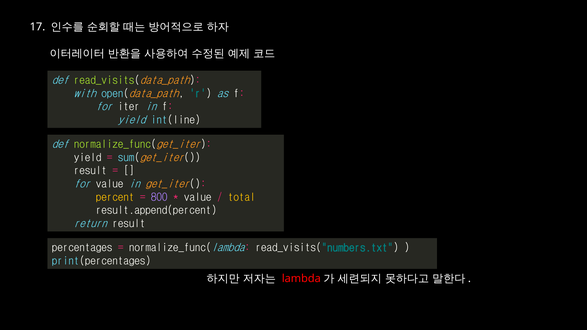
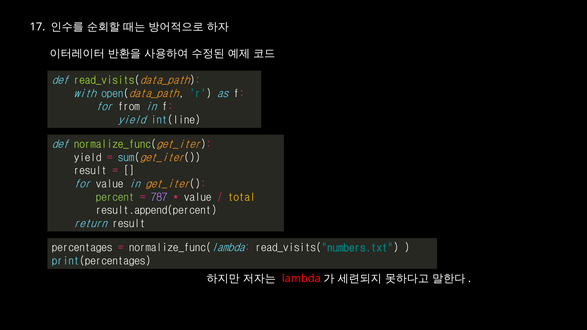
iter: iter -> from
percent colour: yellow -> light green
800: 800 -> 787
